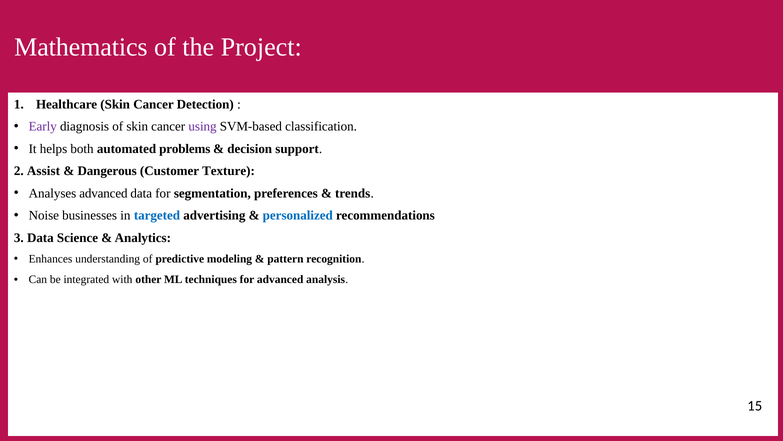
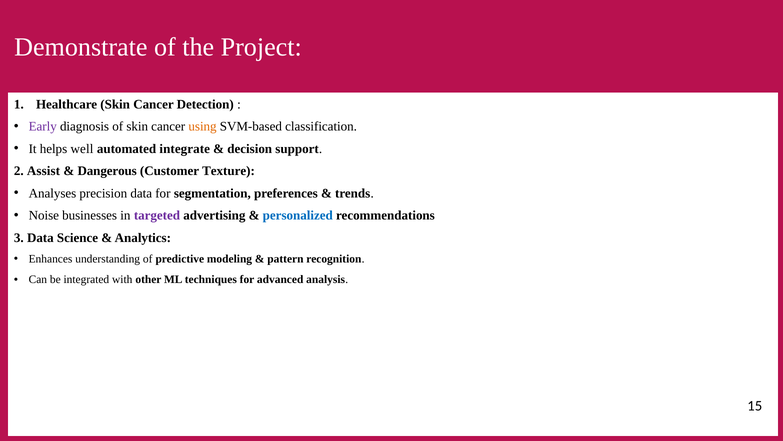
Mathematics: Mathematics -> Demonstrate
using colour: purple -> orange
both: both -> well
problems: problems -> integrate
Analyses advanced: advanced -> precision
targeted colour: blue -> purple
